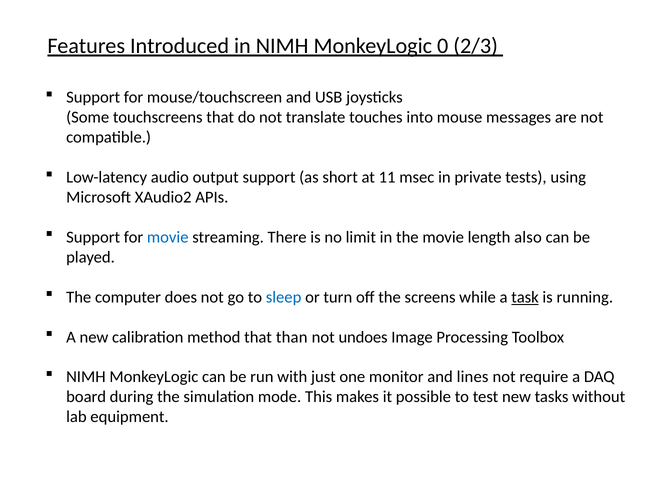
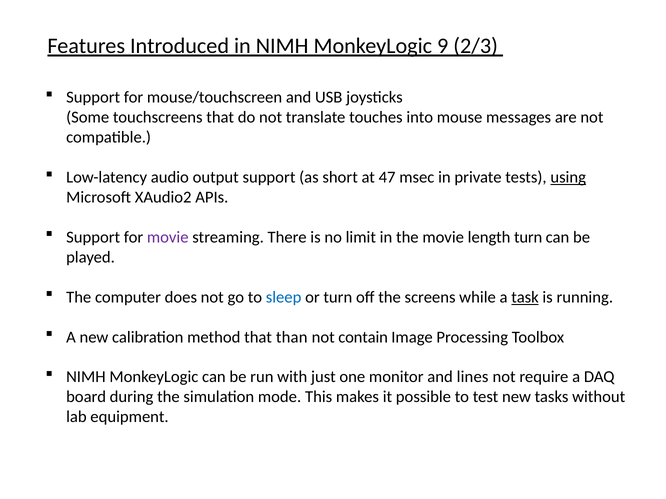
0: 0 -> 9
11: 11 -> 47
using underline: none -> present
movie at (168, 237) colour: blue -> purple
length also: also -> turn
undoes: undoes -> contain
